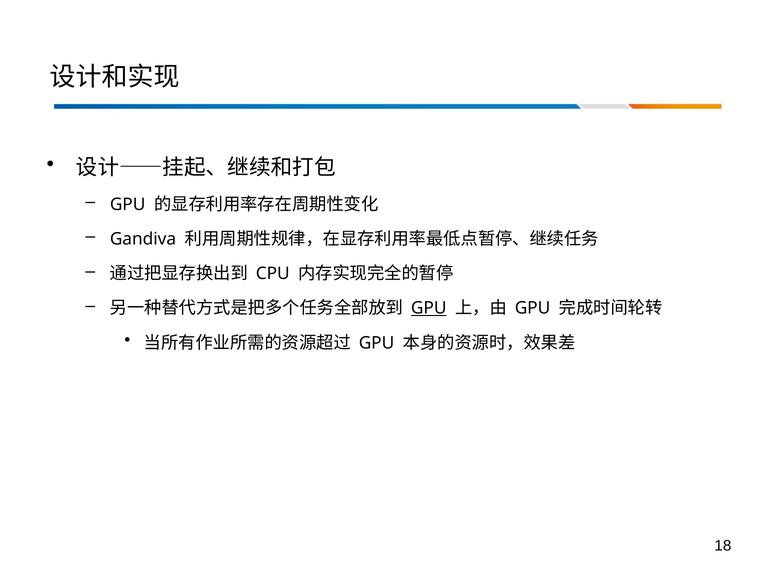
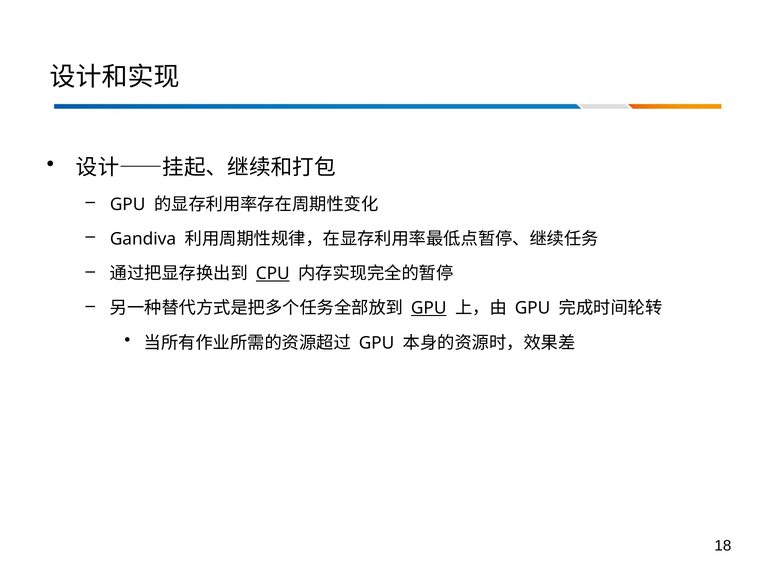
CPU underline: none -> present
